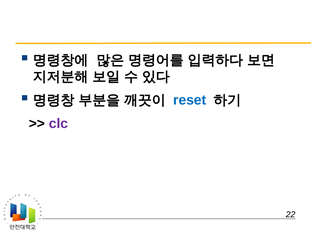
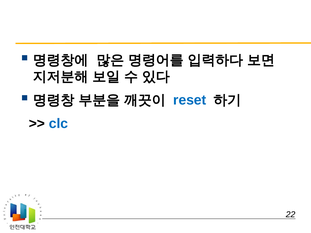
clc colour: purple -> blue
